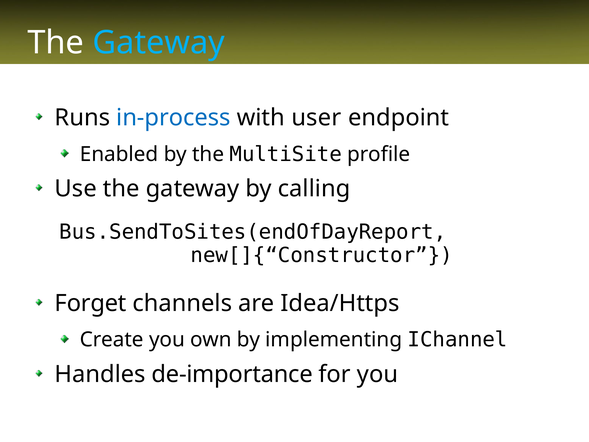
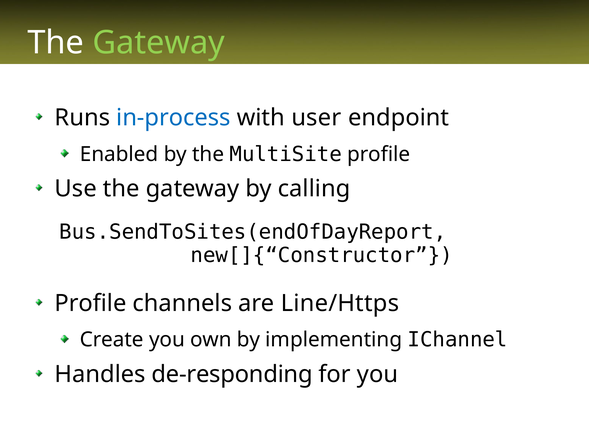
Gateway at (159, 43) colour: light blue -> light green
Forget at (91, 303): Forget -> Profile
Idea/Https: Idea/Https -> Line/Https
de-importance: de-importance -> de-responding
